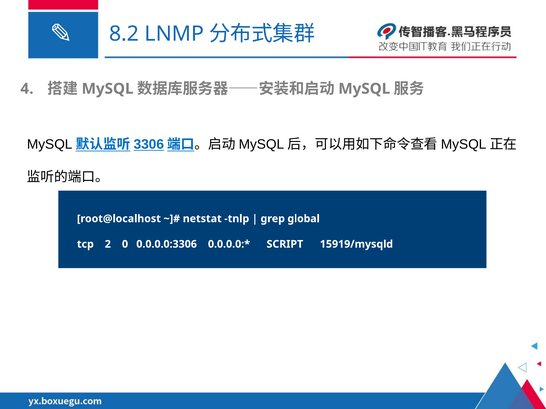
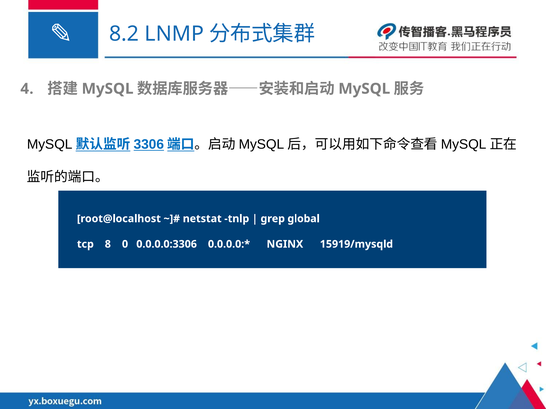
2: 2 -> 8
SCRIPT: SCRIPT -> NGINX
